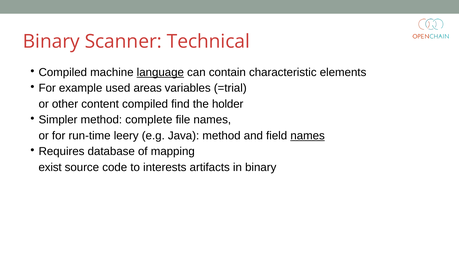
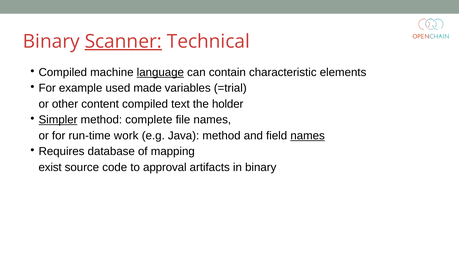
Scanner underline: none -> present
areas: areas -> made
find: find -> text
Simpler underline: none -> present
leery: leery -> work
interests: interests -> approval
